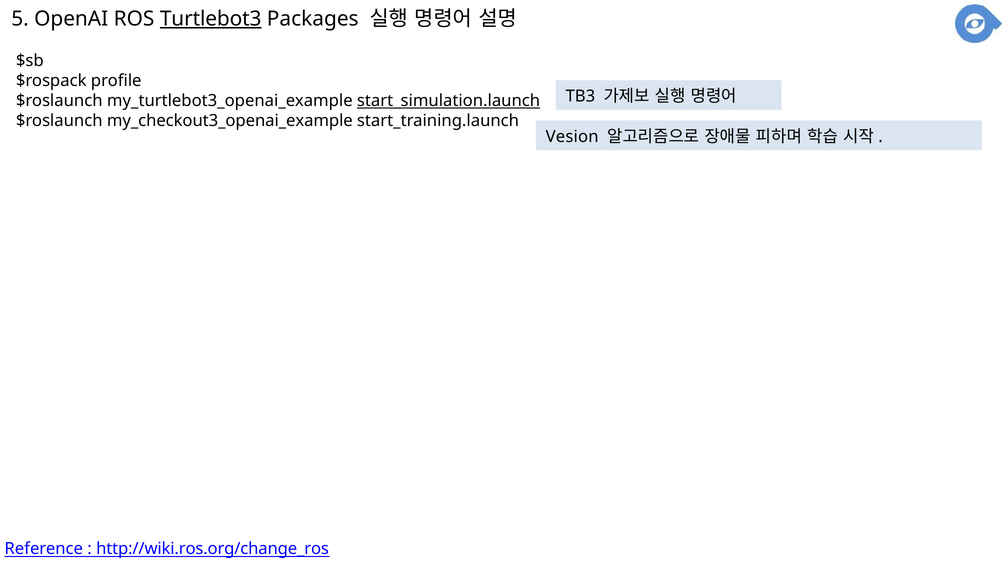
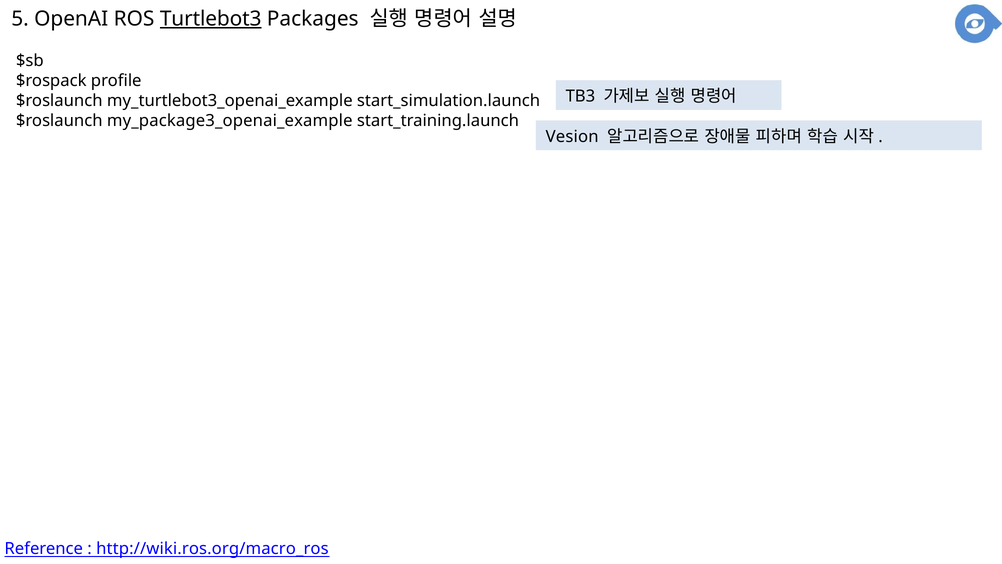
start_simulation.launch underline: present -> none
my_checkout3_openai_example: my_checkout3_openai_example -> my_package3_openai_example
http://wiki.ros.org/change_ros: http://wiki.ros.org/change_ros -> http://wiki.ros.org/macro_ros
